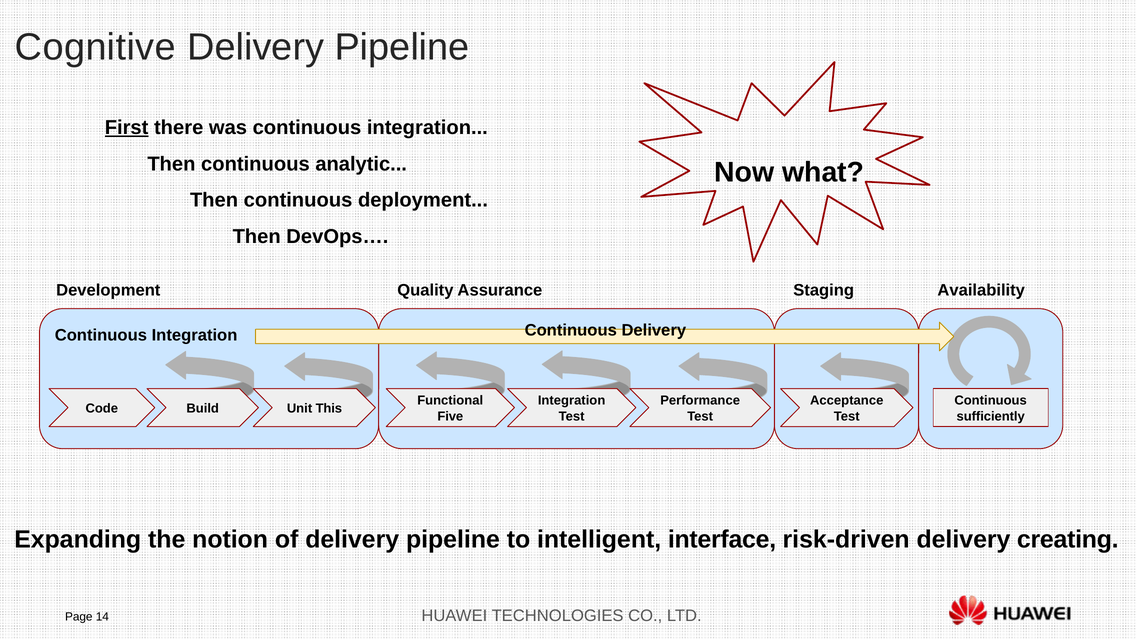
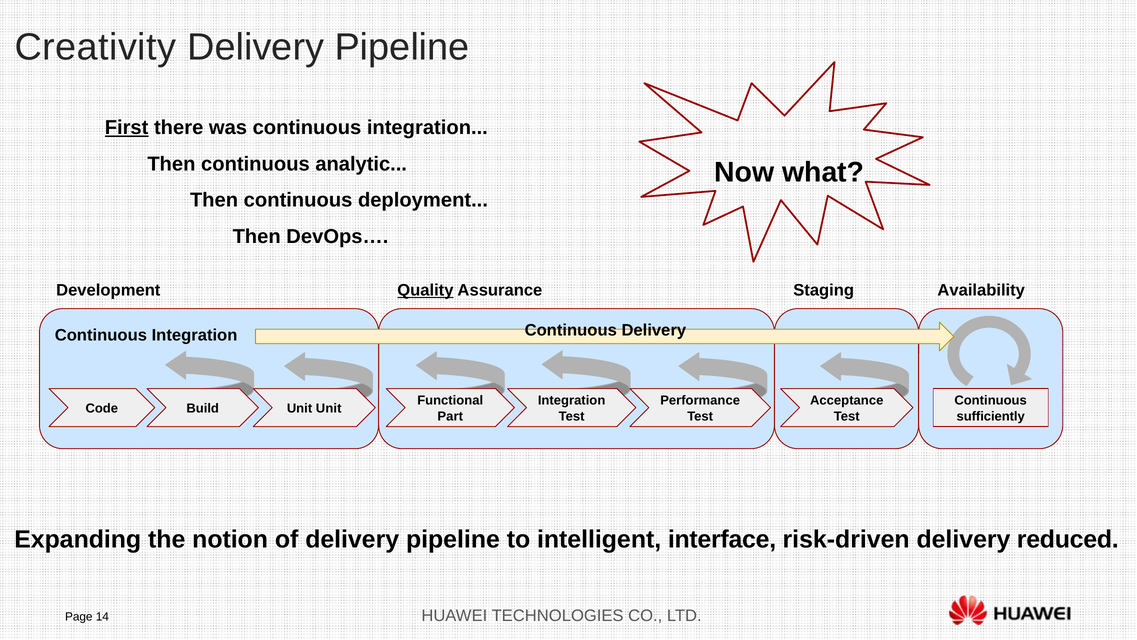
Cognitive: Cognitive -> Creativity
Quality underline: none -> present
Unit This: This -> Unit
Five: Five -> Part
creating: creating -> reduced
